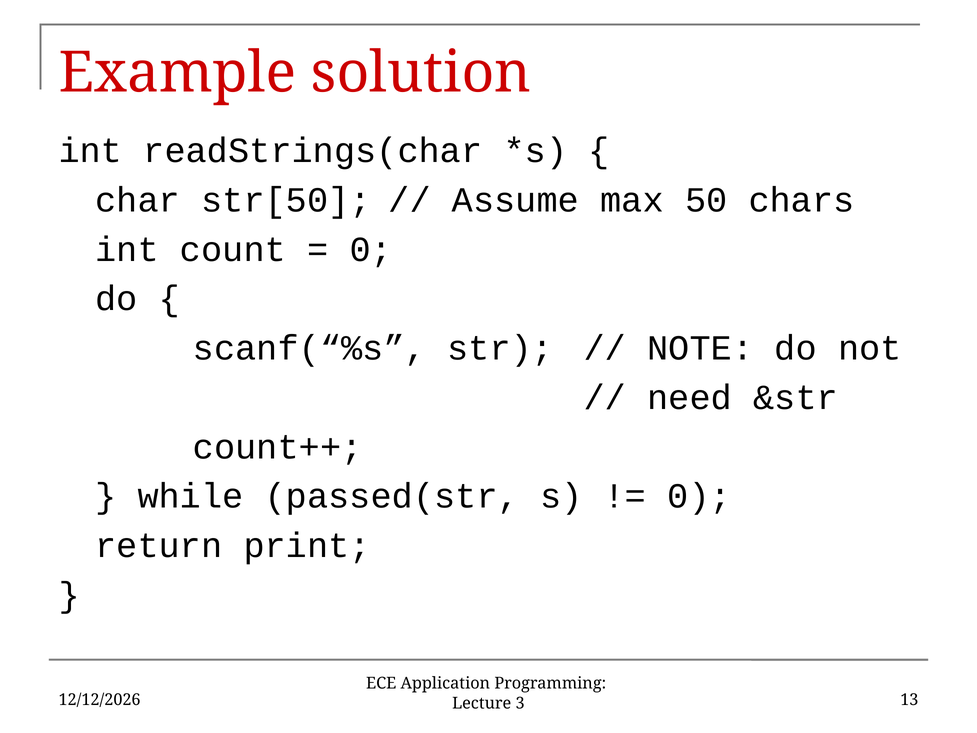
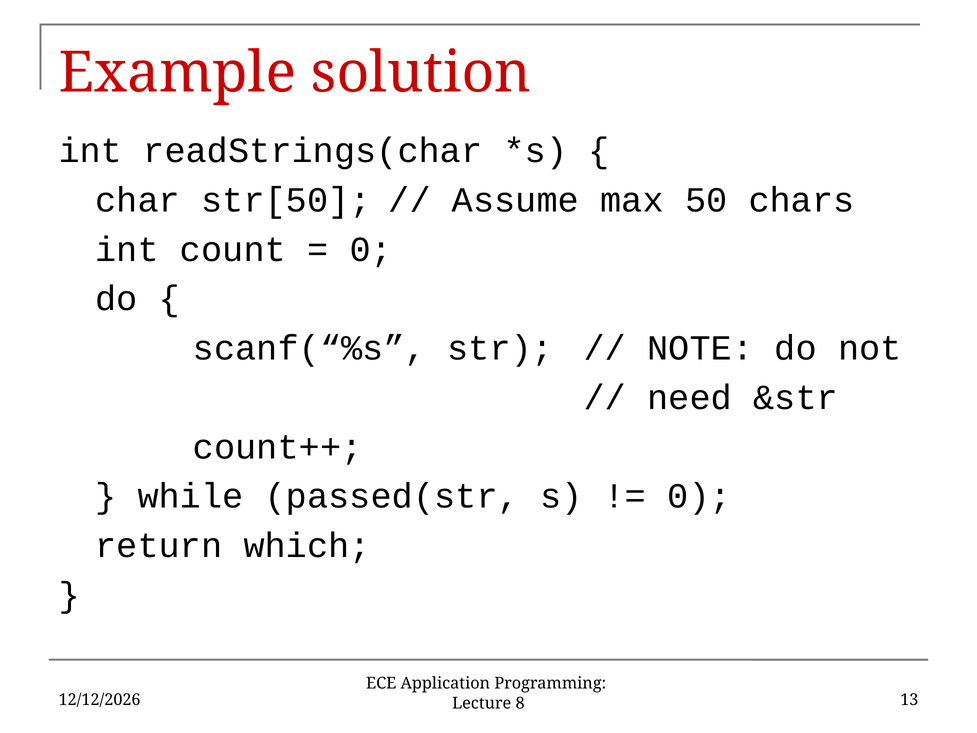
print: print -> which
3: 3 -> 8
